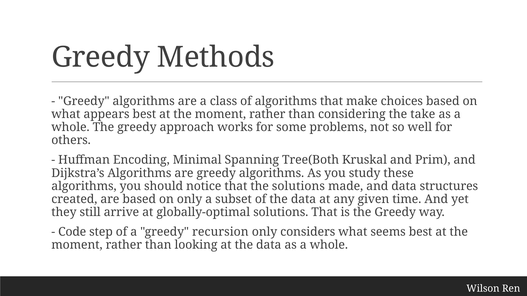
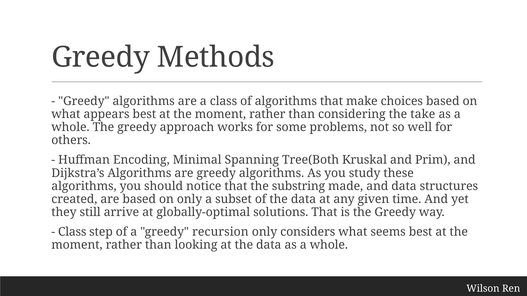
the solutions: solutions -> substring
Code at (72, 232): Code -> Class
